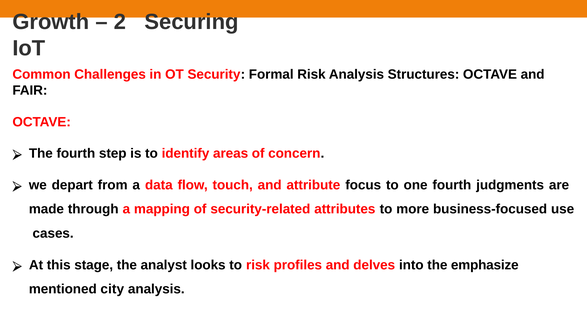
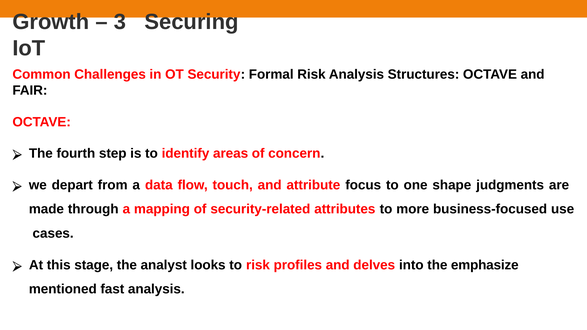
2: 2 -> 3
one fourth: fourth -> shape
city: city -> fast
